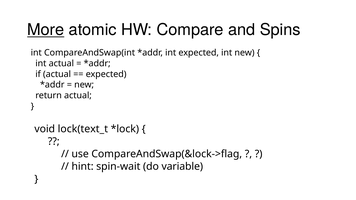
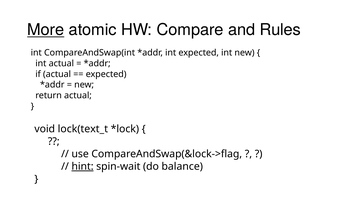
Spins: Spins -> Rules
hint underline: none -> present
variable: variable -> balance
